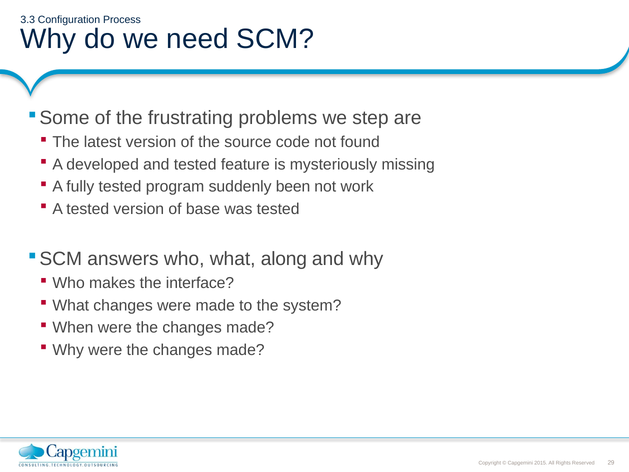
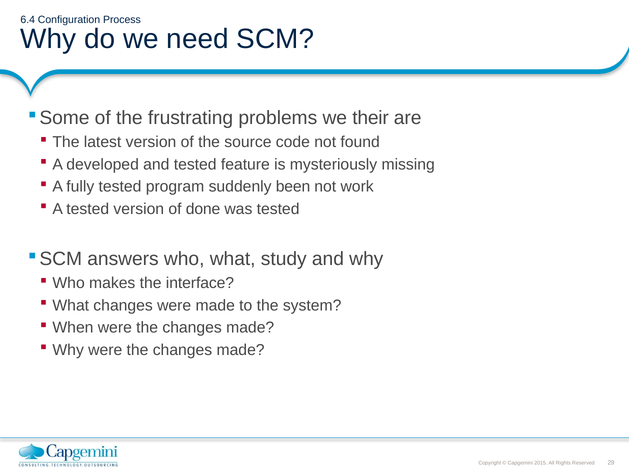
3.3: 3.3 -> 6.4
step: step -> their
base: base -> done
along: along -> study
